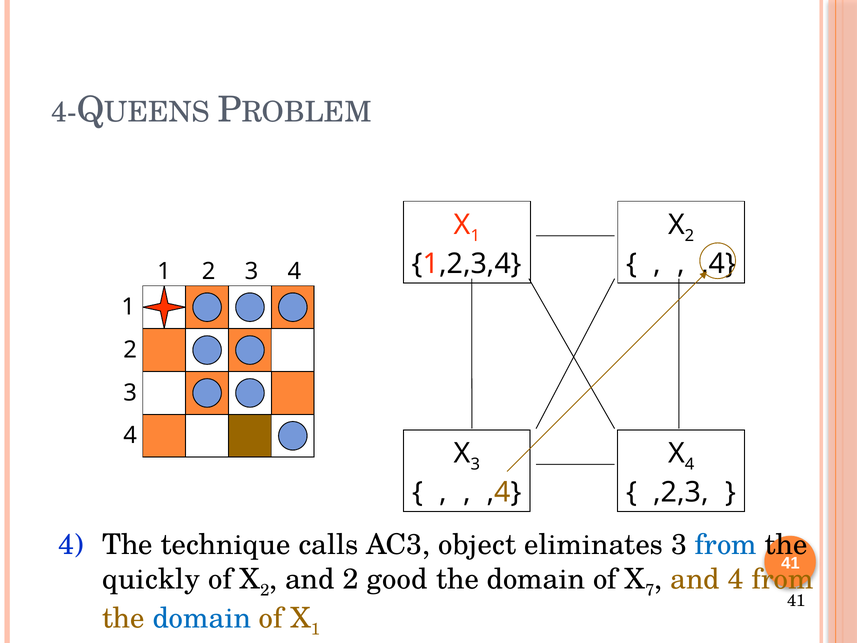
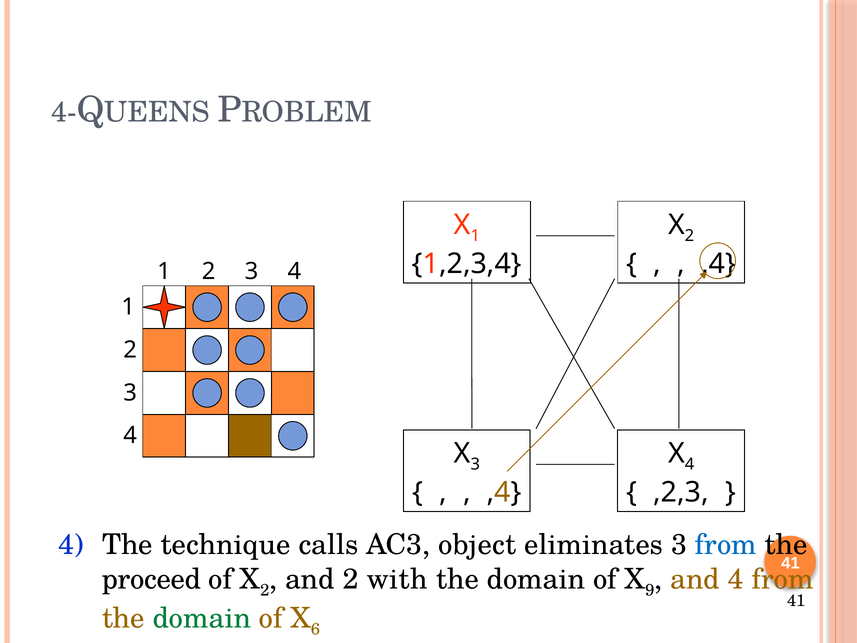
quickly: quickly -> proceed
good: good -> with
7: 7 -> 9
domain at (202, 618) colour: blue -> green
1 at (315, 629): 1 -> 6
